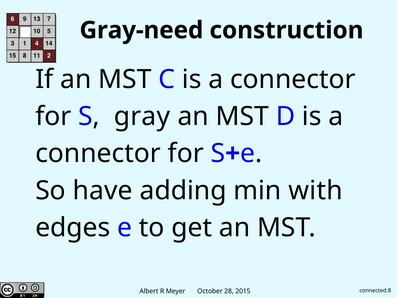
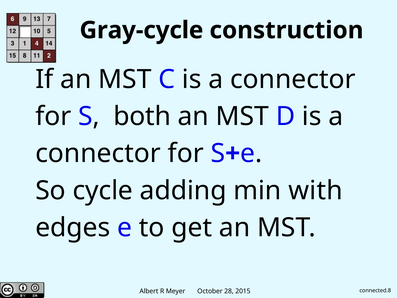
Gray-need: Gray-need -> Gray-cycle
gray: gray -> both
have: have -> cycle
